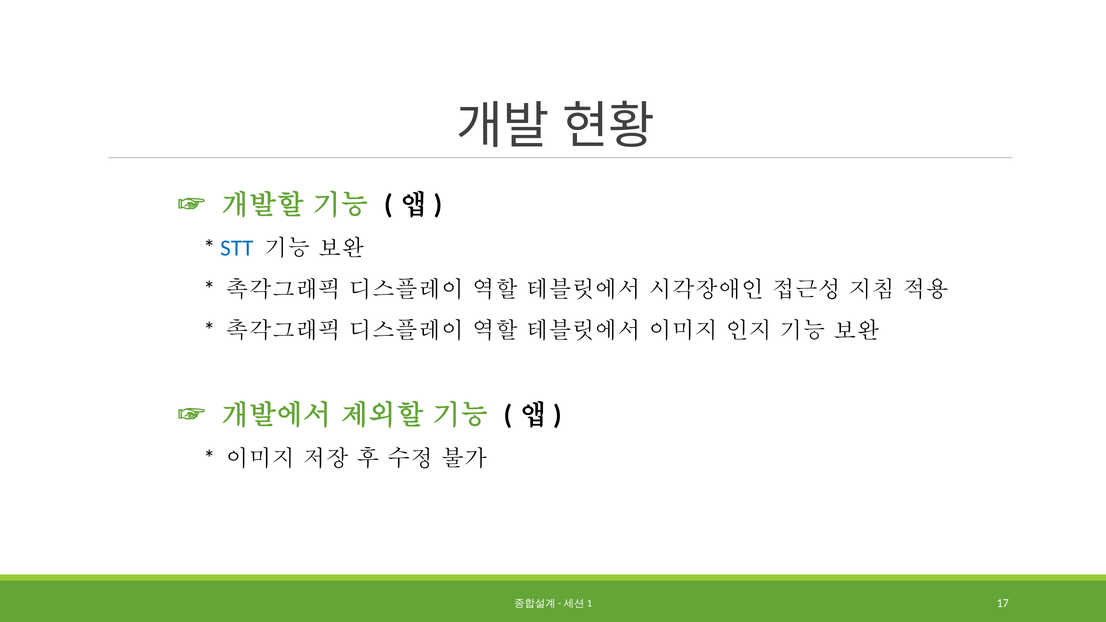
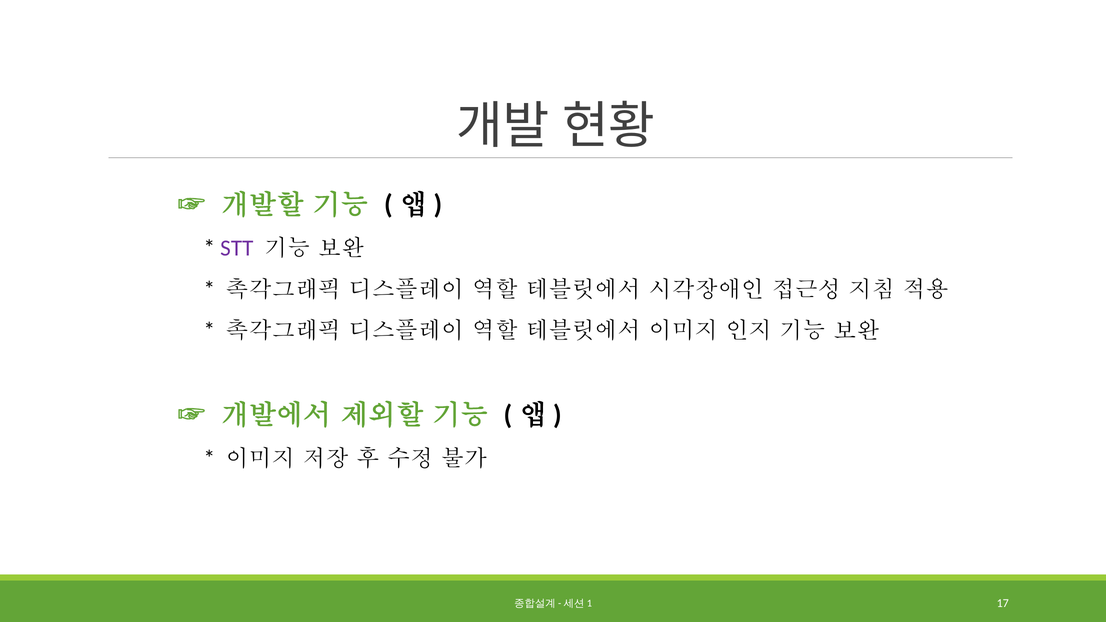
STT colour: blue -> purple
